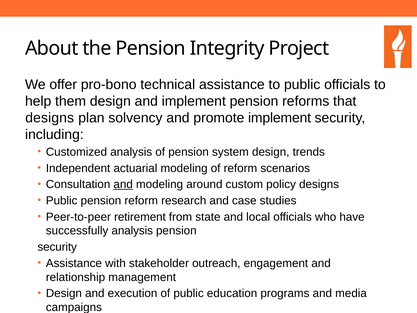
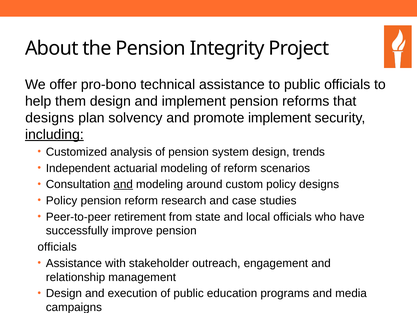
including underline: none -> present
Public at (62, 201): Public -> Policy
successfully analysis: analysis -> improve
security at (57, 247): security -> officials
